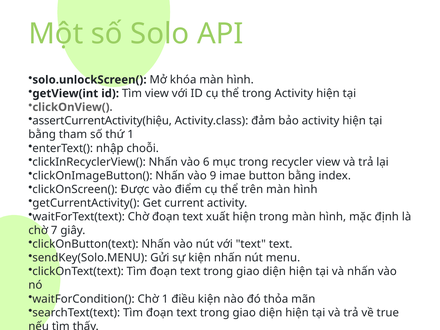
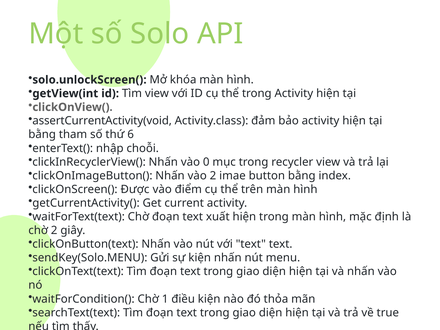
assertCurrentActivity(hiệu: assertCurrentActivity(hiệu -> assertCurrentActivity(void
thứ 1: 1 -> 6
6: 6 -> 0
vào 9: 9 -> 2
chờ 7: 7 -> 2
